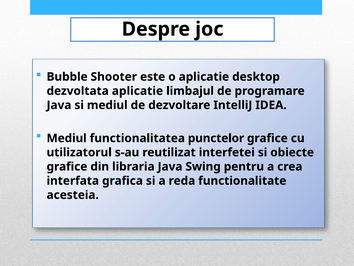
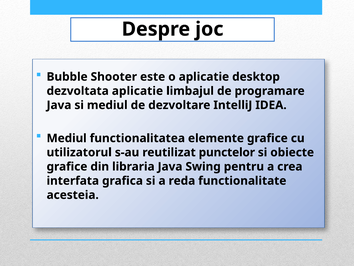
punctelor: punctelor -> elemente
interfetei: interfetei -> punctelor
